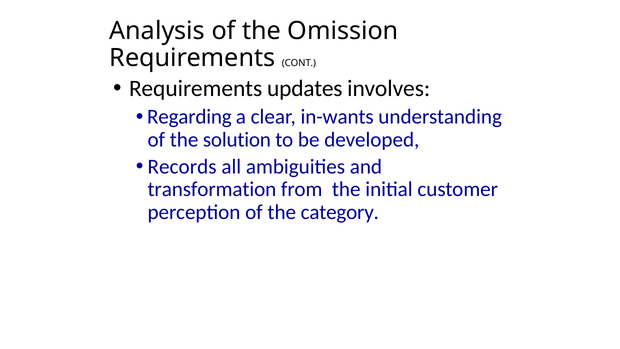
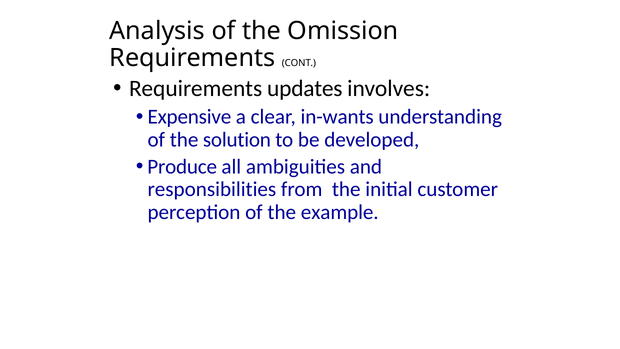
Regarding: Regarding -> Expensive
Records: Records -> Produce
transformation: transformation -> responsibilities
category: category -> example
